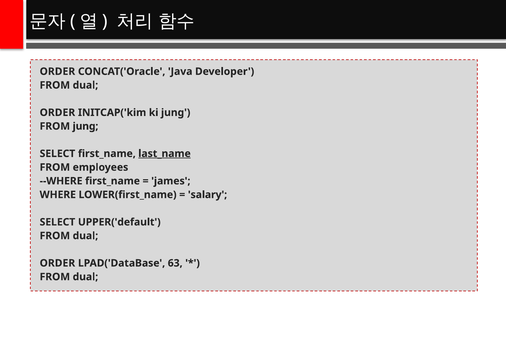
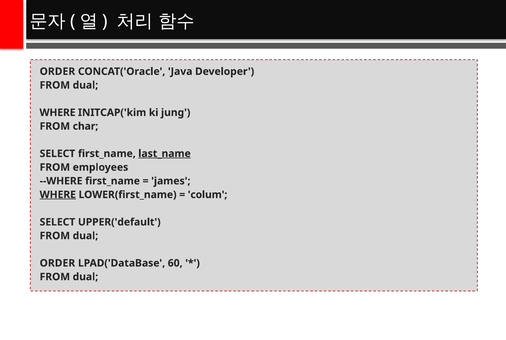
ORDER at (57, 113): ORDER -> WHERE
FROM jung: jung -> char
WHERE at (58, 195) underline: none -> present
salary: salary -> colum
63: 63 -> 60
